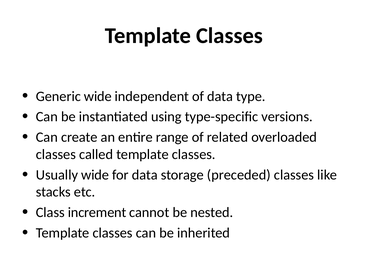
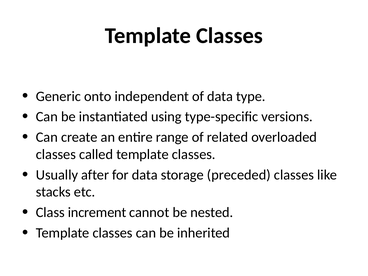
Generic wide: wide -> onto
Usually wide: wide -> after
